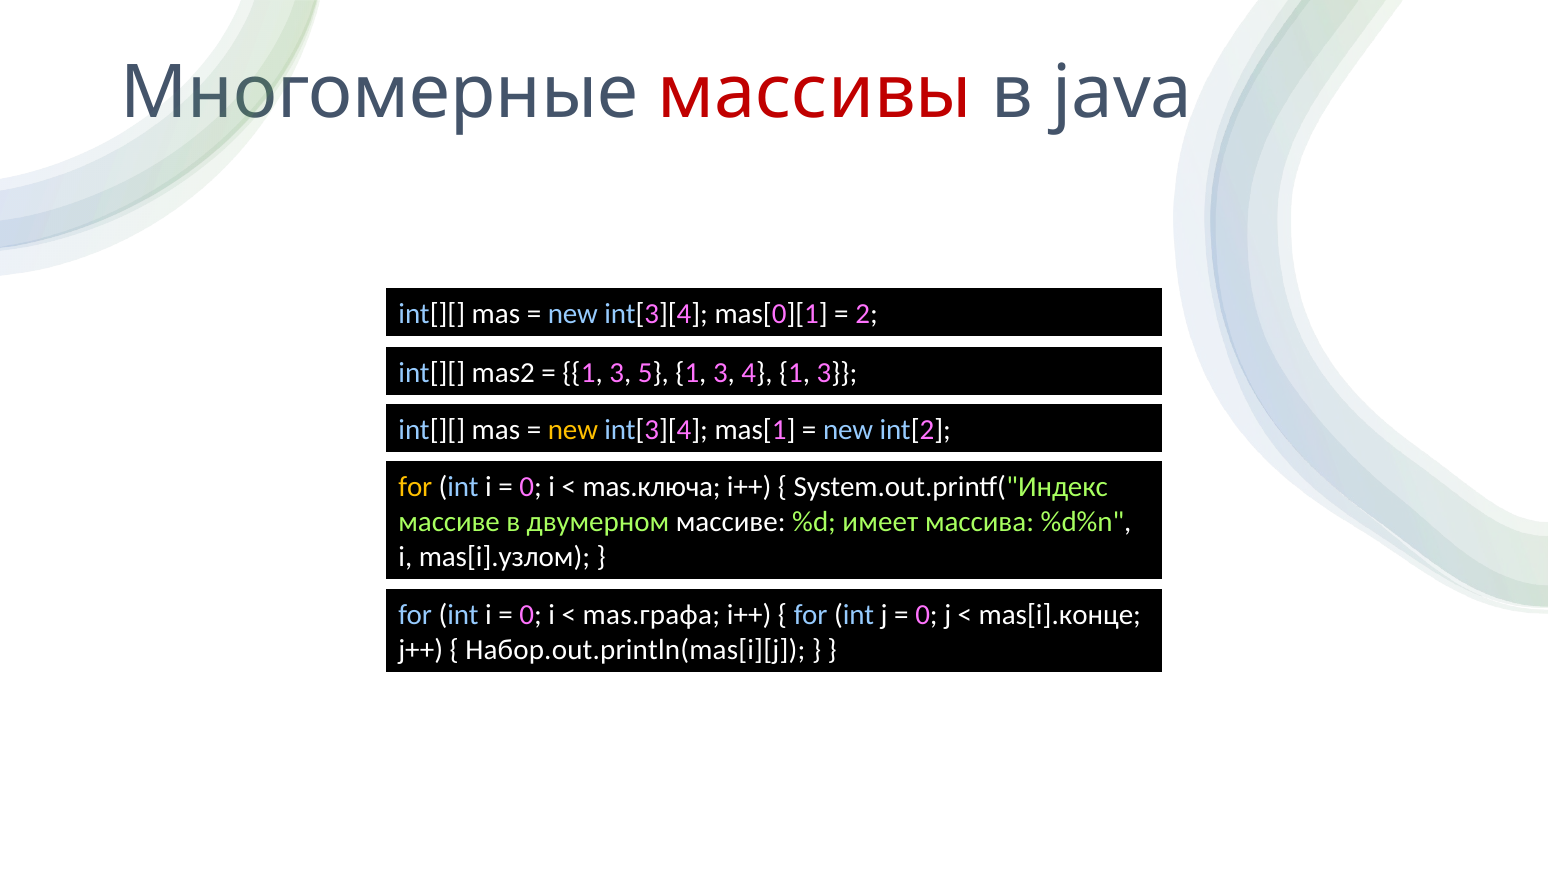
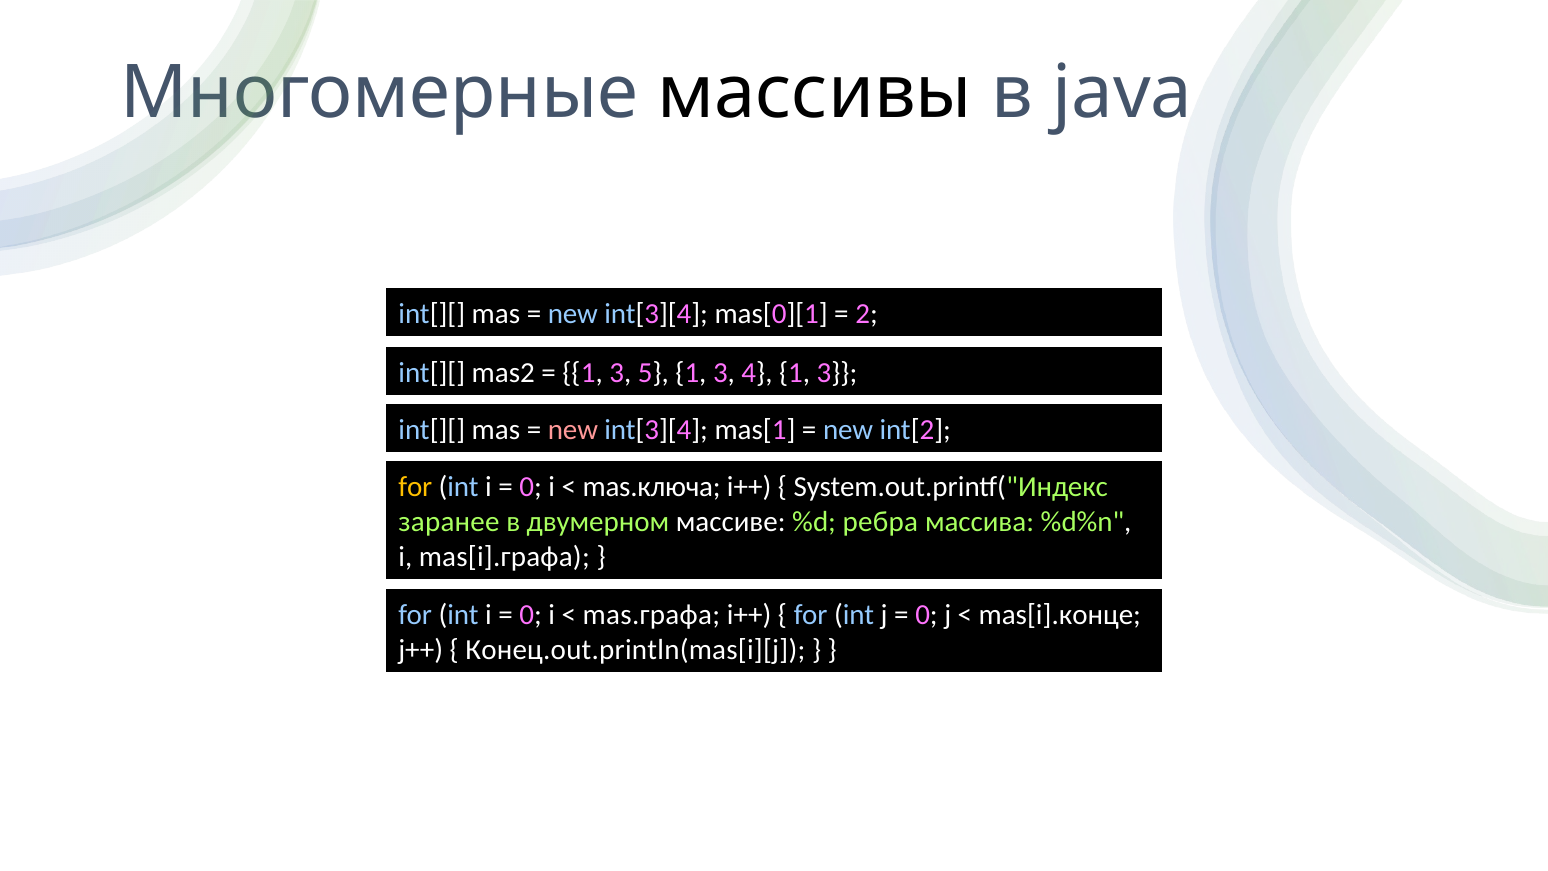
массивы colour: red -> black
new at (573, 430) colour: yellow -> pink
массиве at (449, 522): массиве -> заранее
имеет: имеет -> ребра
mas[i].узлом: mas[i].узлом -> mas[i].графа
Набор.out.println(mas[i][j: Набор.out.println(mas[i][j -> Конец.out.println(mas[i][j
